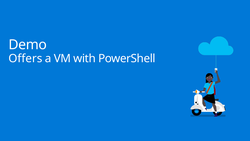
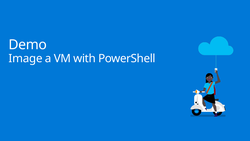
Offers: Offers -> Image
